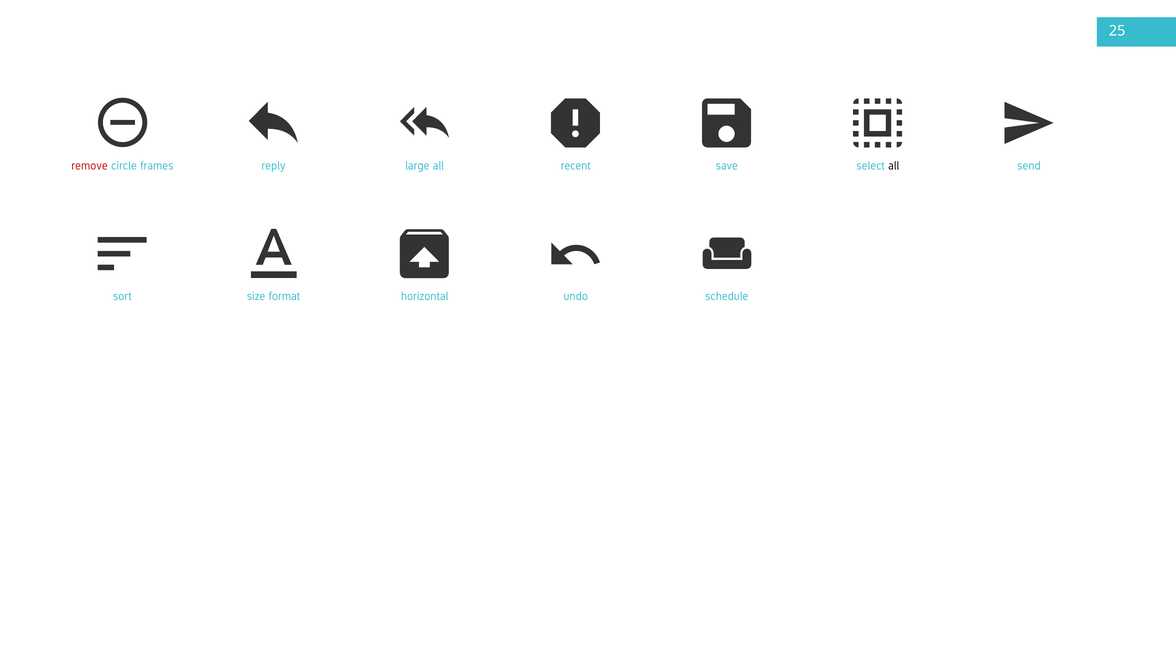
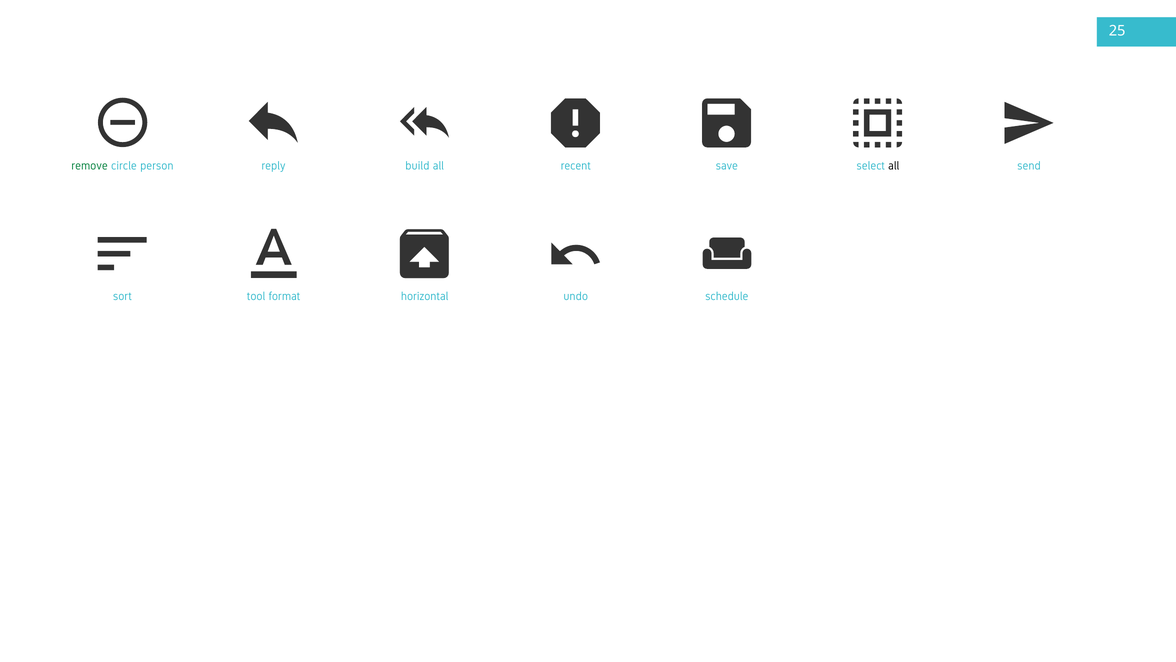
remove colour: red -> green
frames: frames -> person
large: large -> build
size: size -> tool
